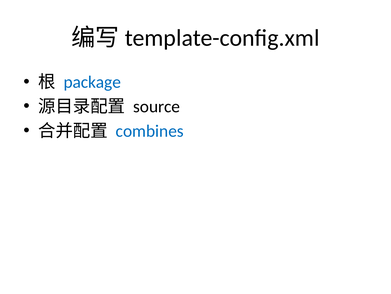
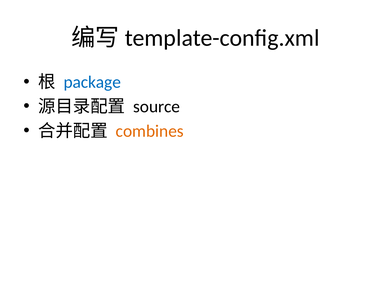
combines colour: blue -> orange
